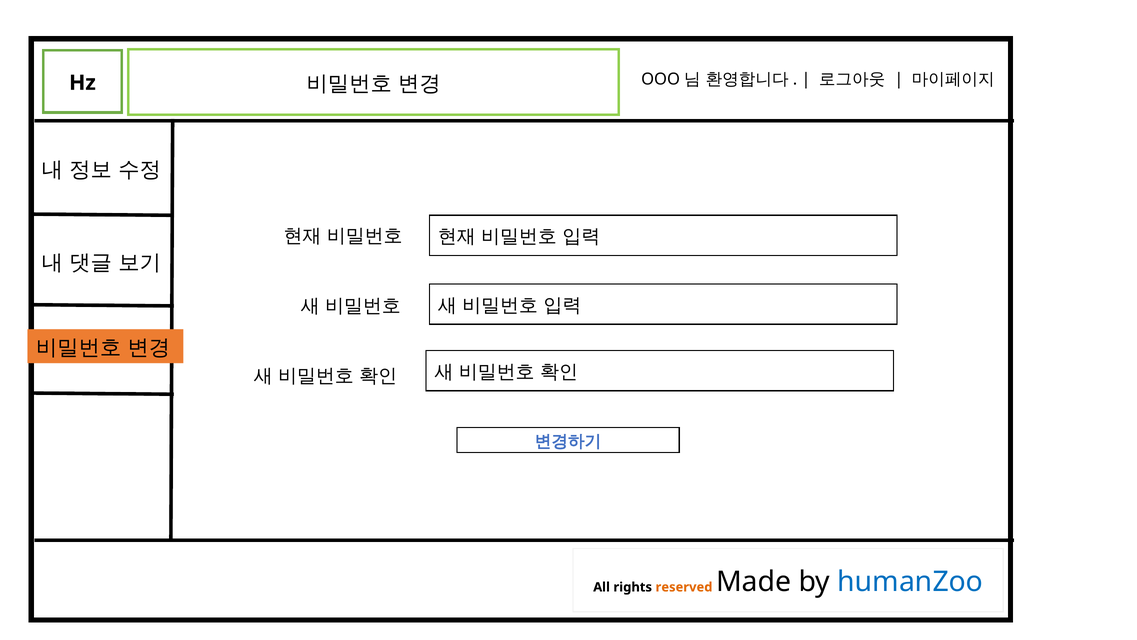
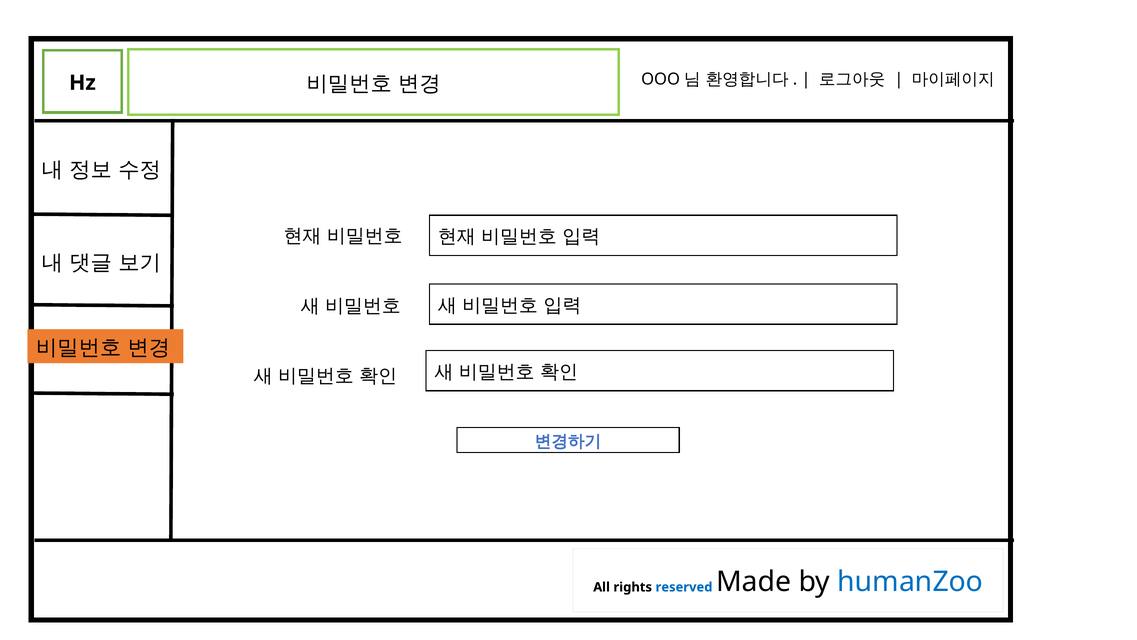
reserved colour: orange -> blue
